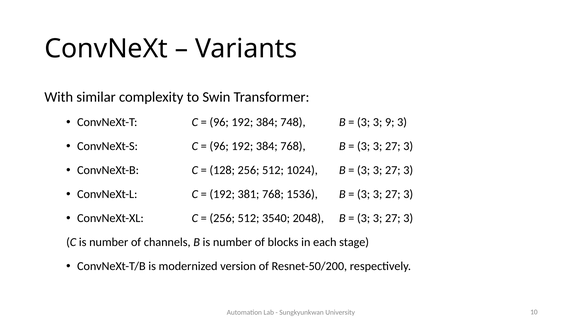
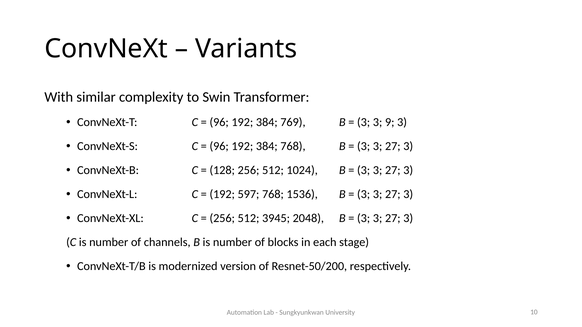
748: 748 -> 769
381: 381 -> 597
3540: 3540 -> 3945
